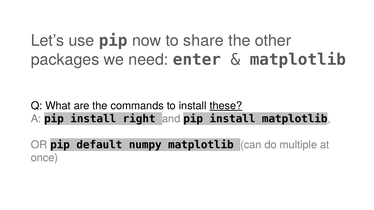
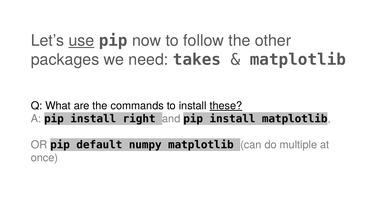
use underline: none -> present
share: share -> follow
enter: enter -> takes
